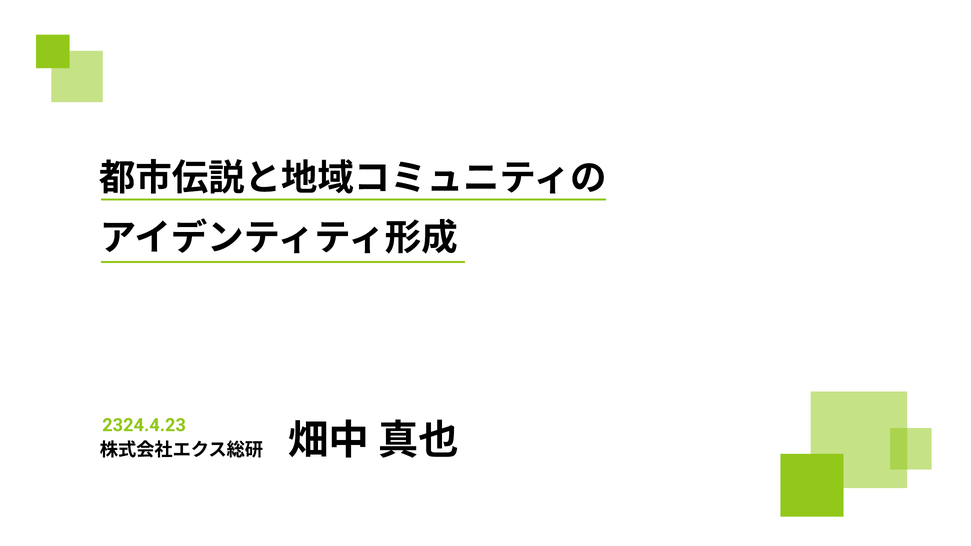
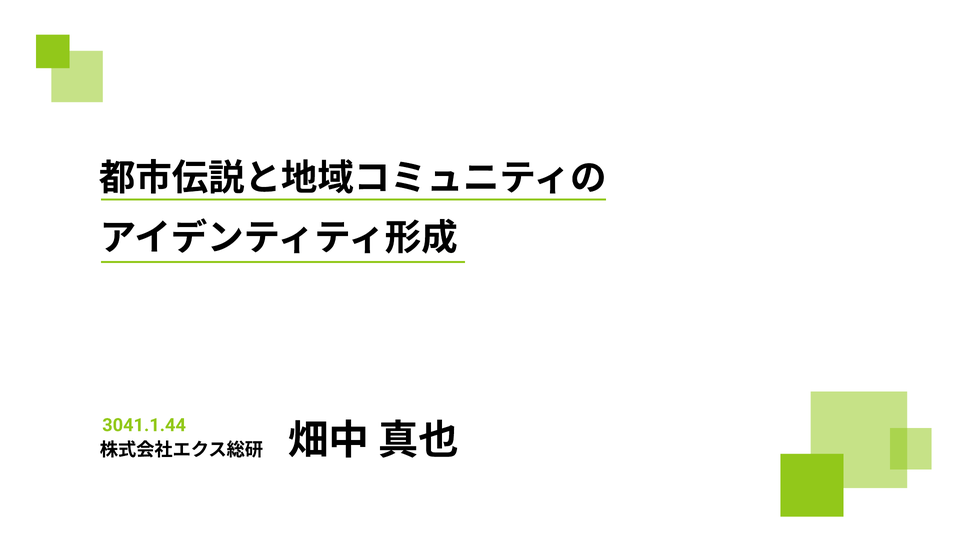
2324.4.23: 2324.4.23 -> 3041.1.44
